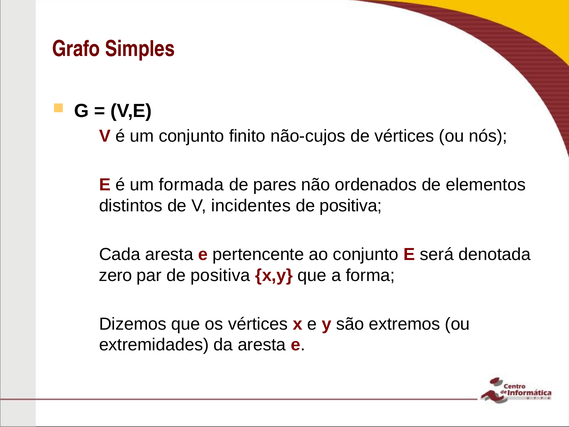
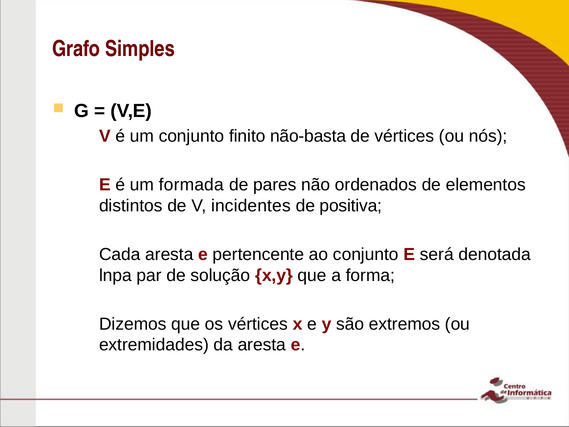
não-cujos: não-cujos -> não-basta
zero: zero -> lnpa
par de positiva: positiva -> solução
